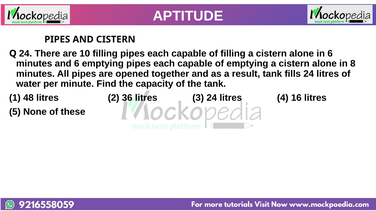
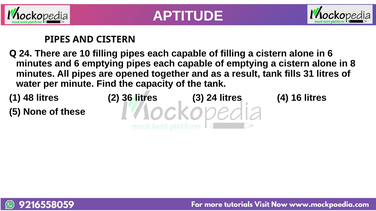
fills 24: 24 -> 31
